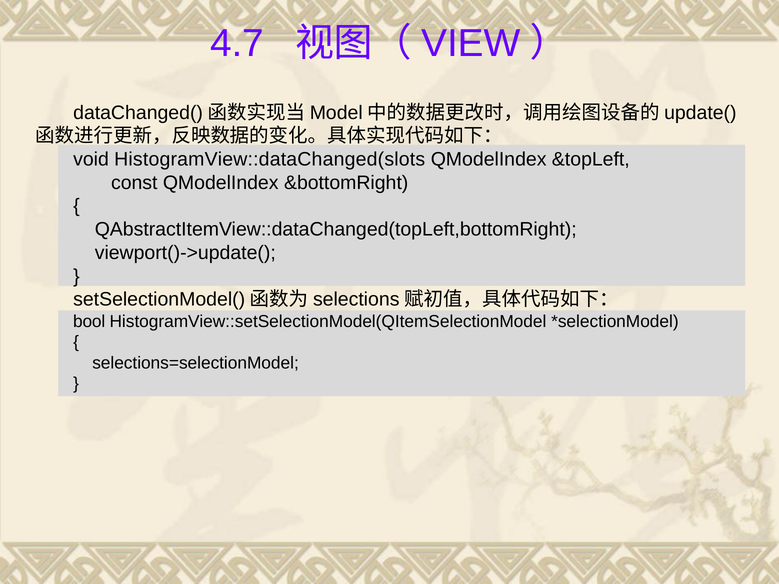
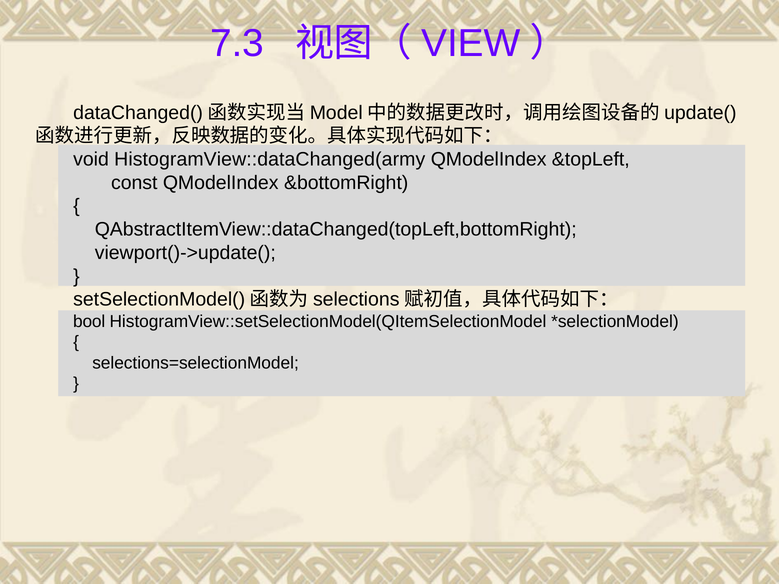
4.7: 4.7 -> 7.3
HistogramView::dataChanged(slots: HistogramView::dataChanged(slots -> HistogramView::dataChanged(army
